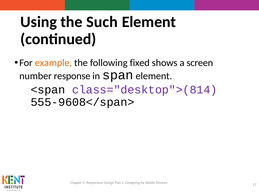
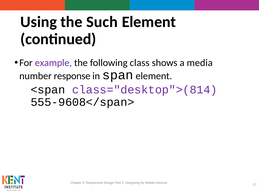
example colour: orange -> purple
fixed: fixed -> class
screen: screen -> media
